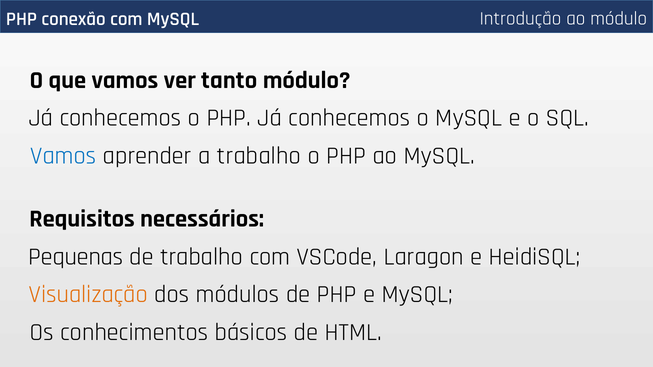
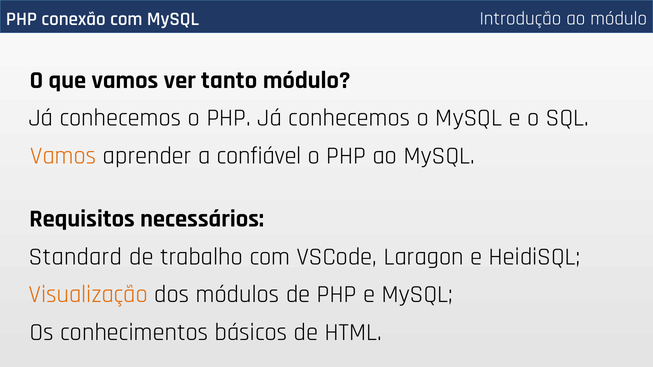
Vamos at (63, 156) colour: blue -> orange
a trabalho: trabalho -> confiável
Pequenas: Pequenas -> Standard
